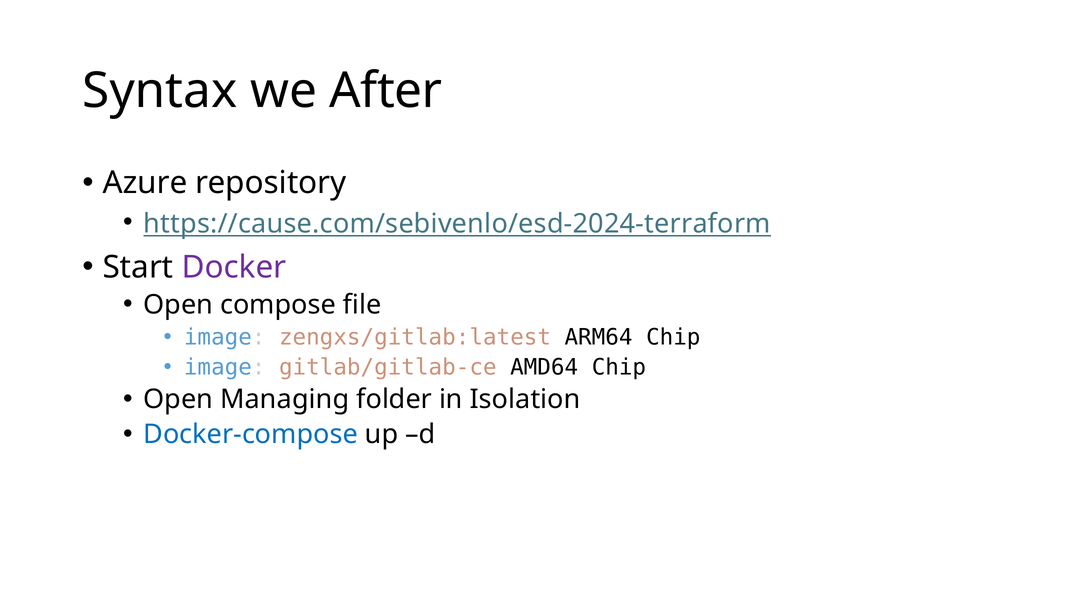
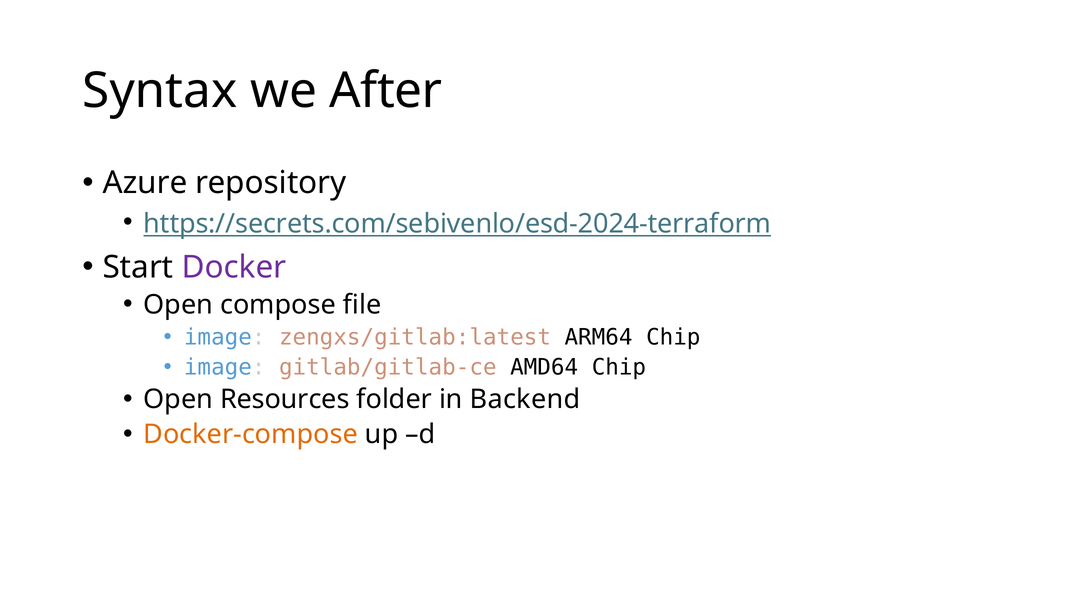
https://cause.com/sebivenlo/esd-2024-terraform: https://cause.com/sebivenlo/esd-2024-terraform -> https://secrets.com/sebivenlo/esd-2024-terraform
Managing: Managing -> Resources
Isolation: Isolation -> Backend
Docker-compose colour: blue -> orange
